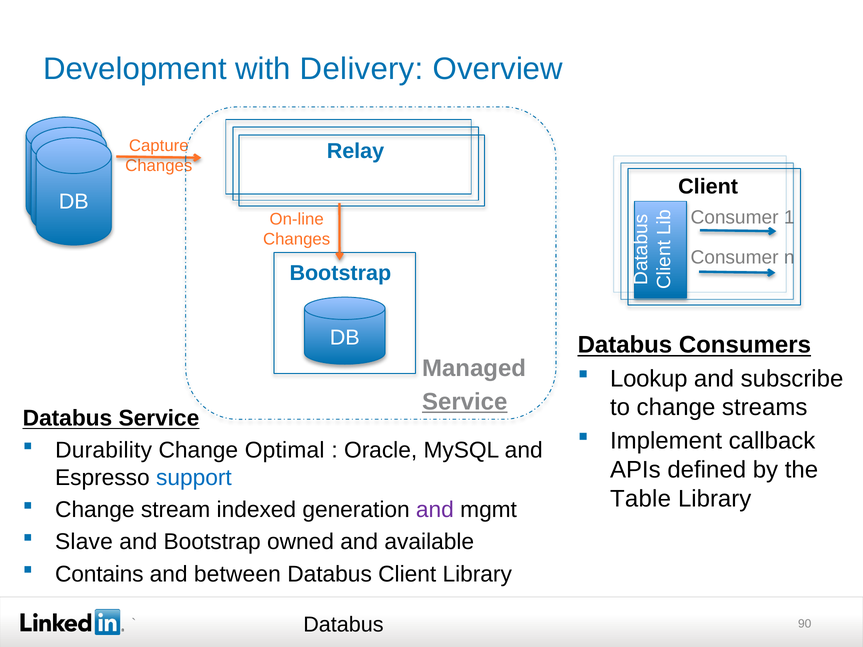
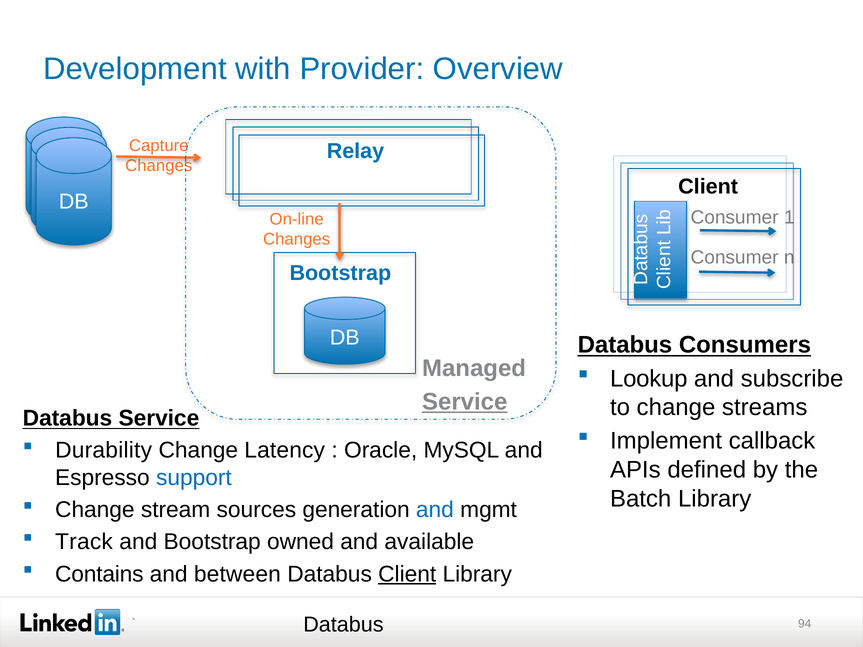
Delivery: Delivery -> Provider
Optimal: Optimal -> Latency
Table: Table -> Batch
indexed: indexed -> sources
and at (435, 510) colour: purple -> blue
Slave: Slave -> Track
Client at (407, 574) underline: none -> present
90: 90 -> 94
